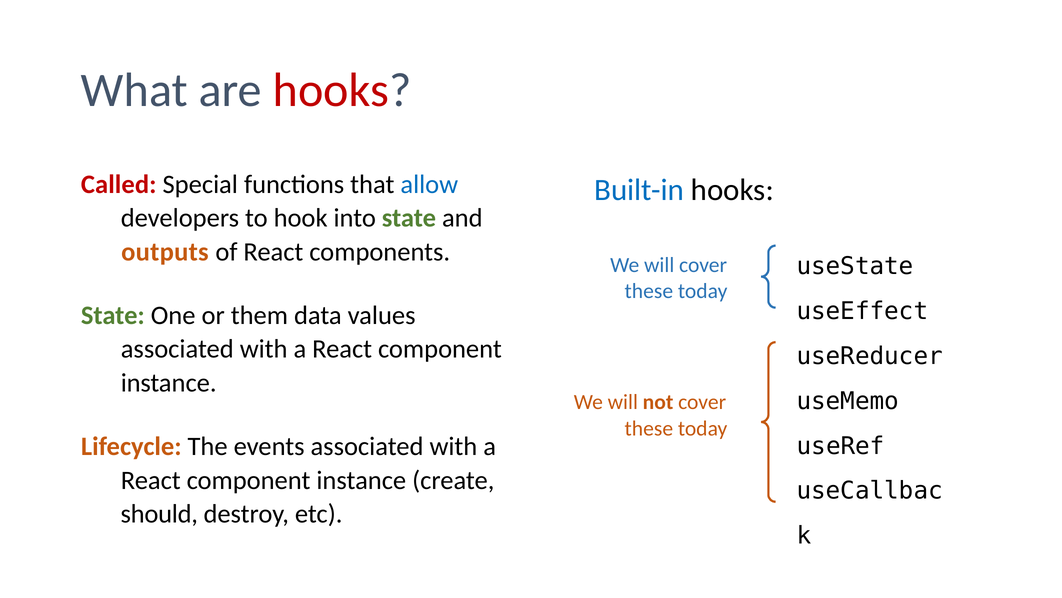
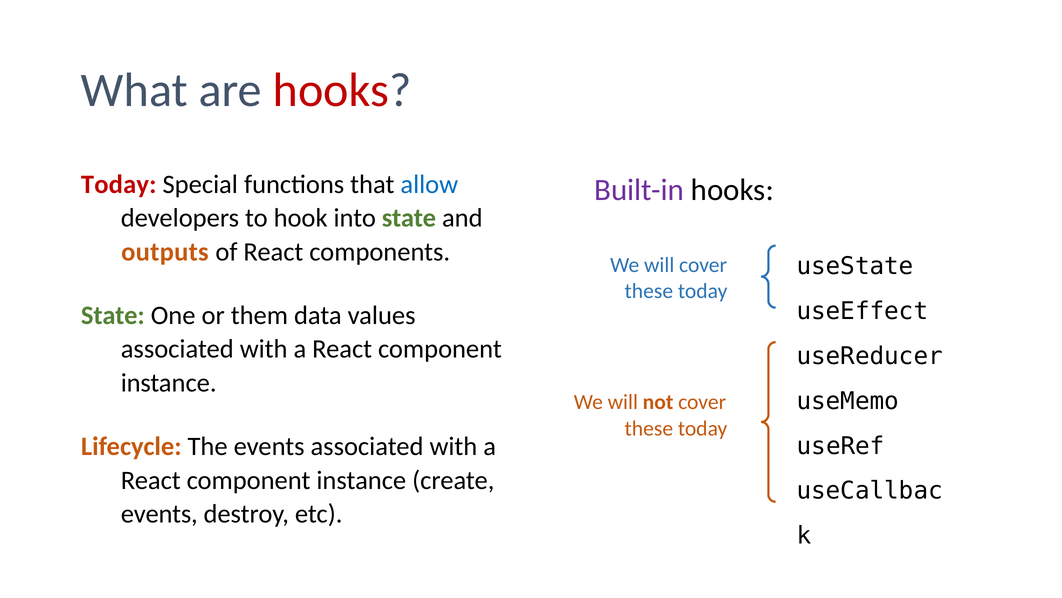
Called at (119, 184): Called -> Today
Built-in colour: blue -> purple
should at (159, 514): should -> events
